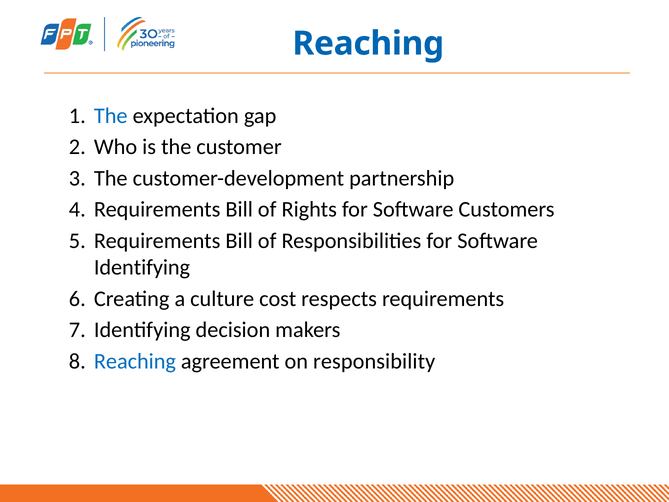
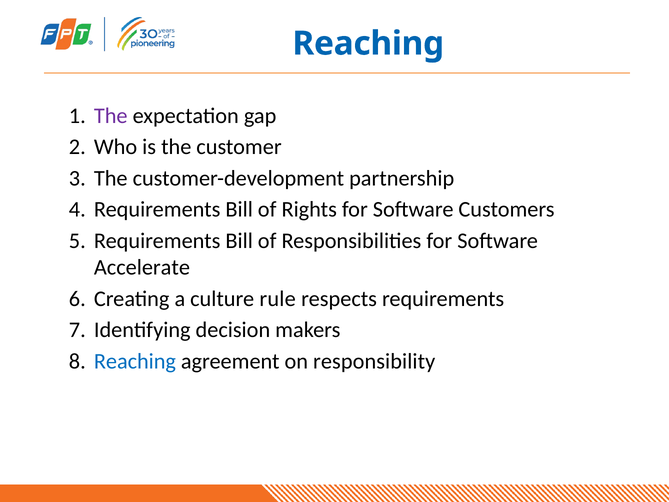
The at (111, 116) colour: blue -> purple
Identifying at (142, 267): Identifying -> Accelerate
cost: cost -> rule
